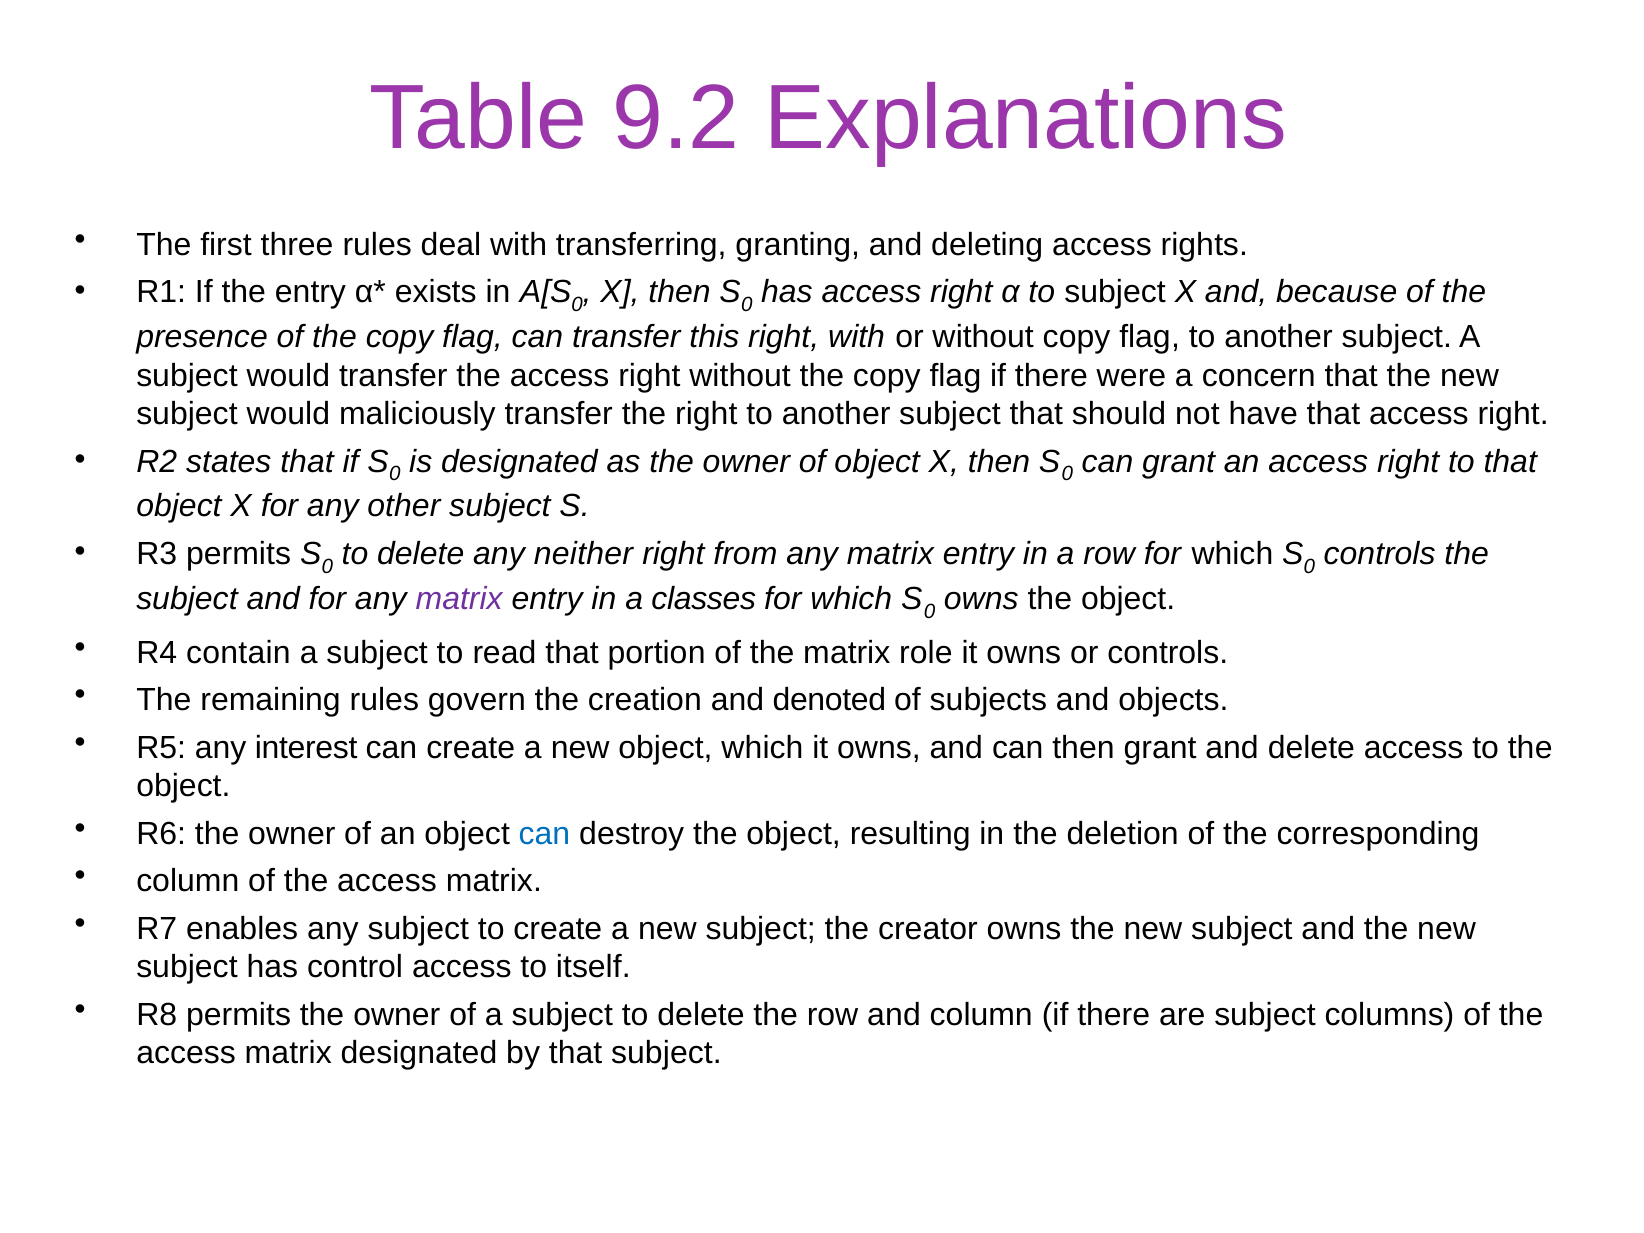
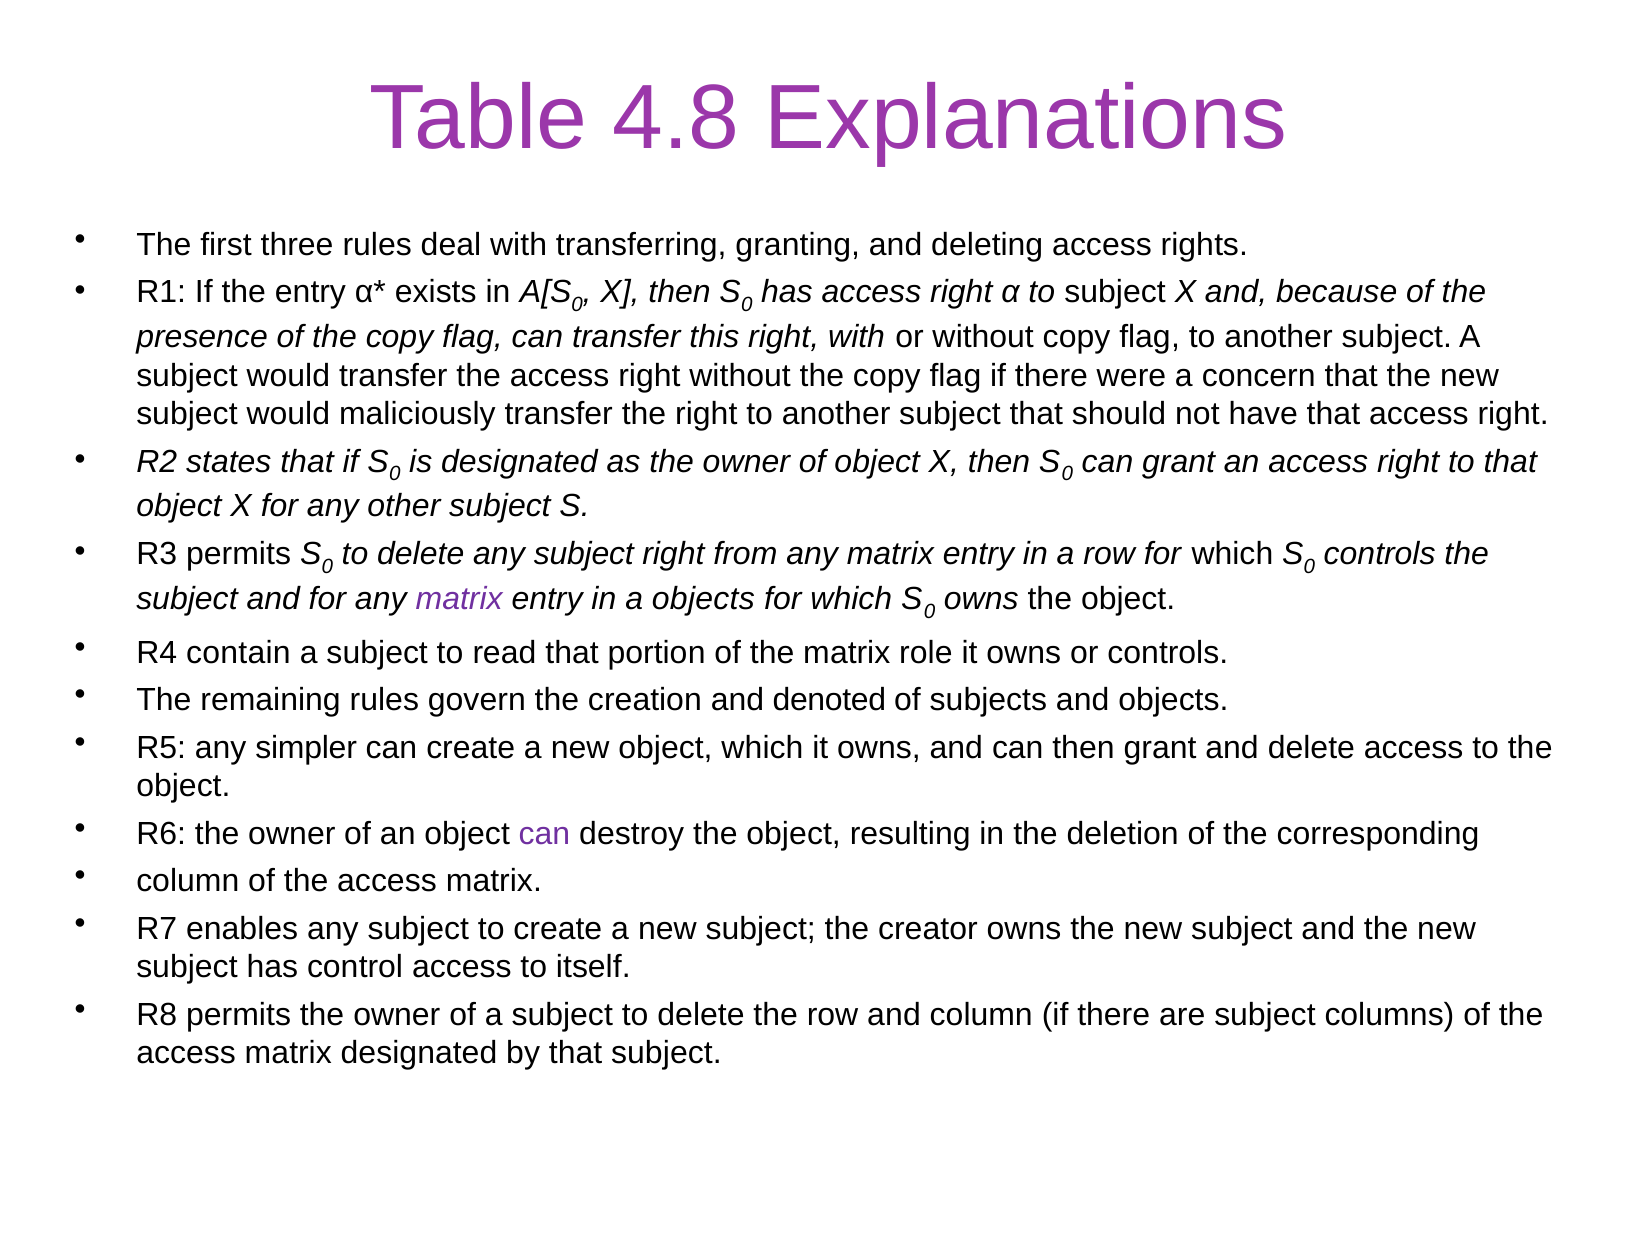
9.2: 9.2 -> 4.8
delete any neither: neither -> subject
a classes: classes -> objects
interest: interest -> simpler
can at (544, 834) colour: blue -> purple
